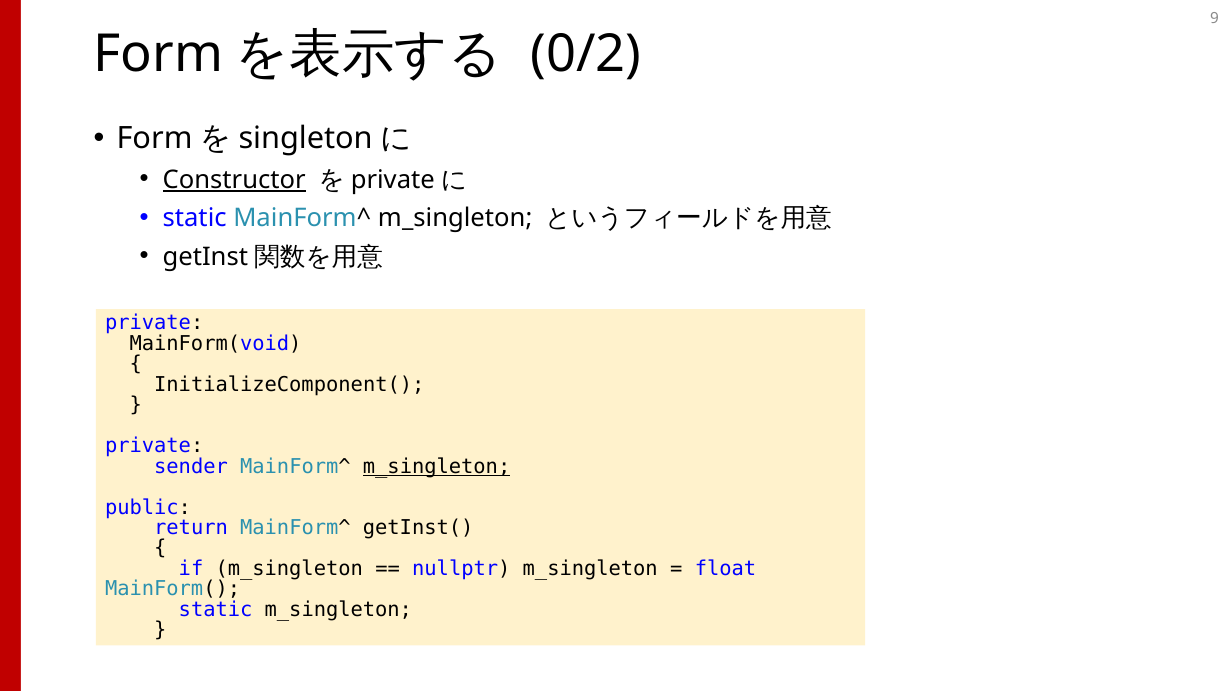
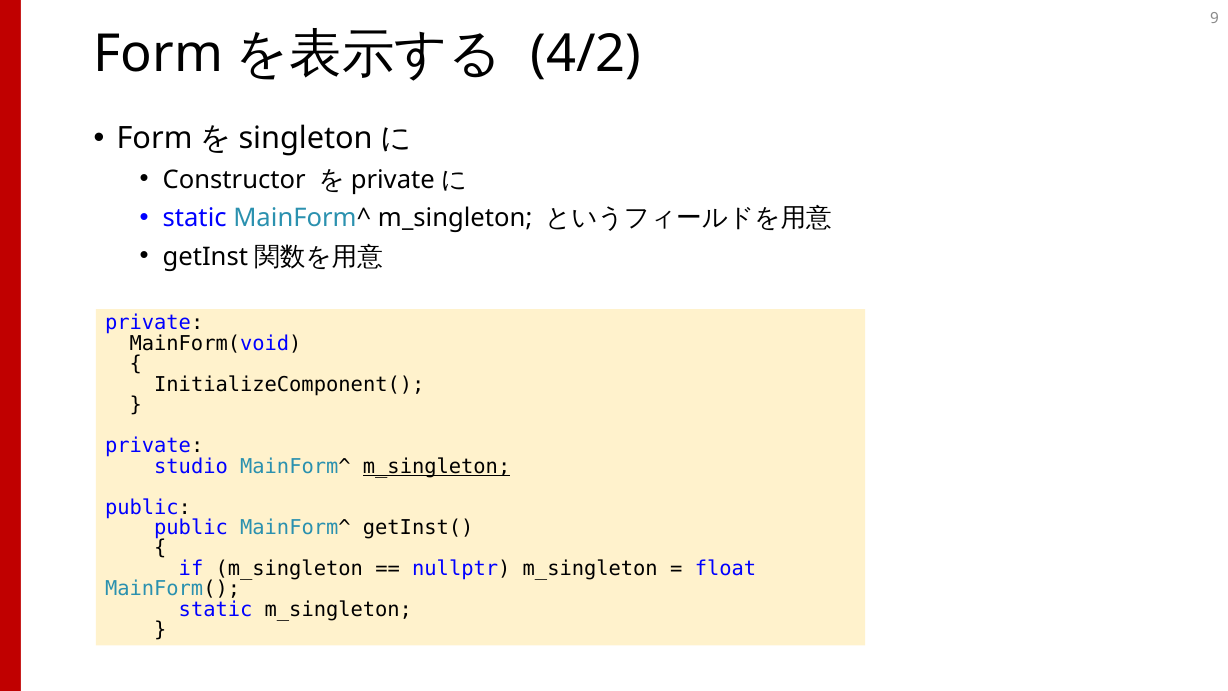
0/2: 0/2 -> 4/2
Constructor underline: present -> none
sender: sender -> studio
return at (191, 528): return -> public
